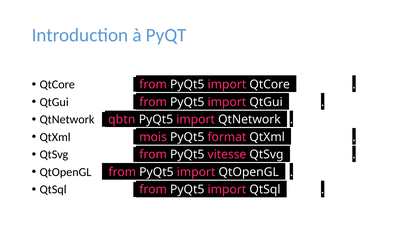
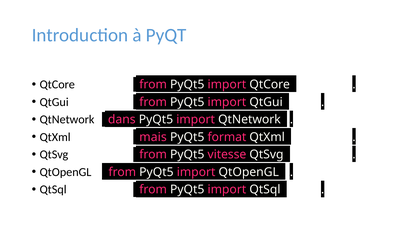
qbtn: qbtn -> dans
mois: mois -> mais
